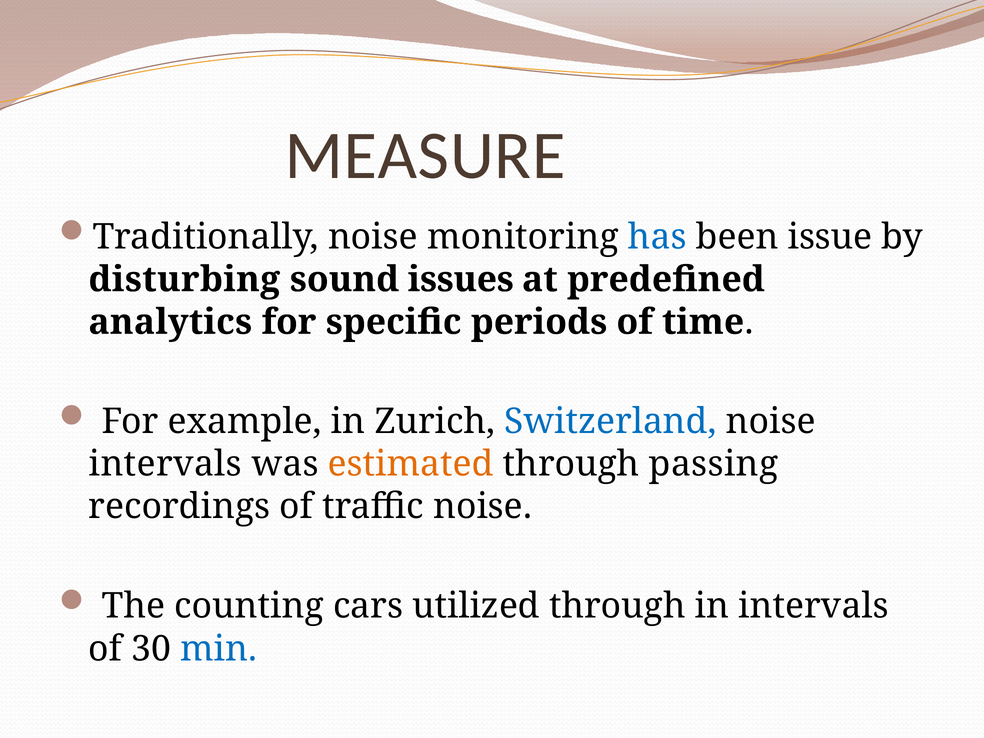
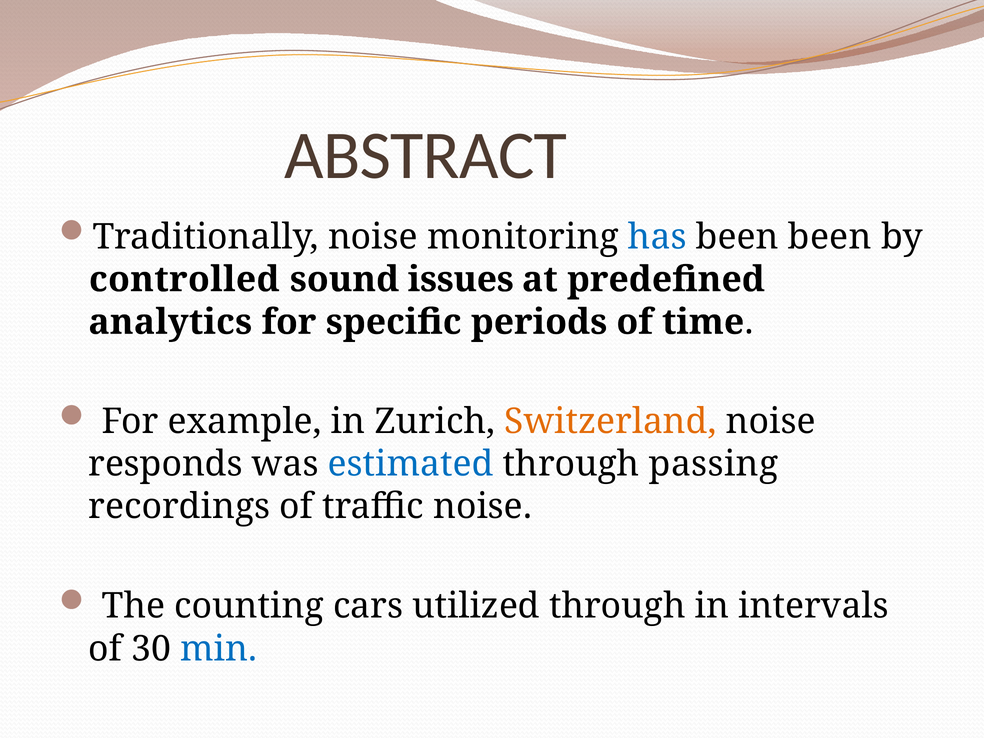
MEASURE: MEASURE -> ABSTRACT
been issue: issue -> been
disturbing: disturbing -> controlled
Switzerland colour: blue -> orange
intervals at (165, 464): intervals -> responds
estimated colour: orange -> blue
